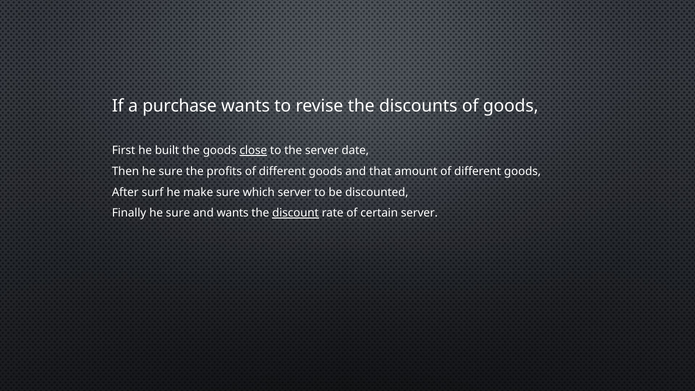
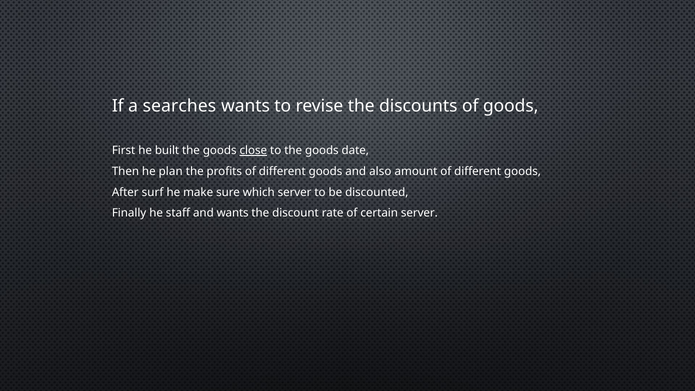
purchase: purchase -> searches
to the server: server -> goods
Then he sure: sure -> plan
that: that -> also
Finally he sure: sure -> staff
discount underline: present -> none
